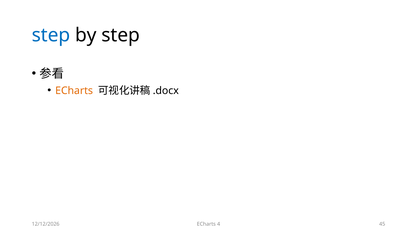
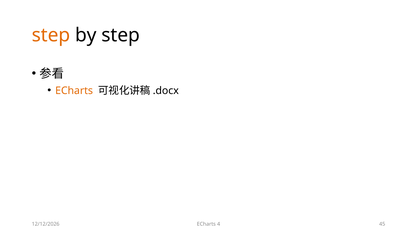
step at (51, 35) colour: blue -> orange
